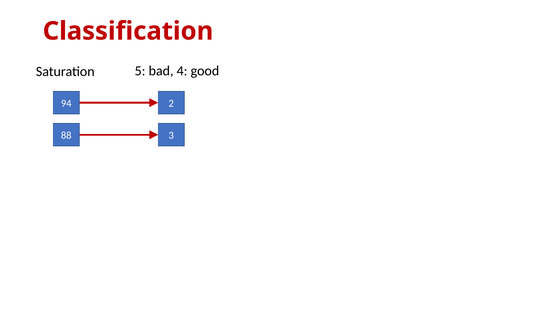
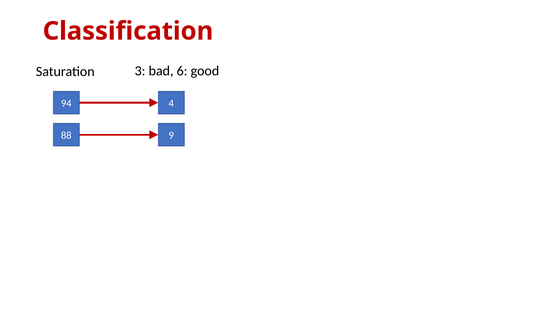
5: 5 -> 3
4: 4 -> 6
2: 2 -> 4
3: 3 -> 9
